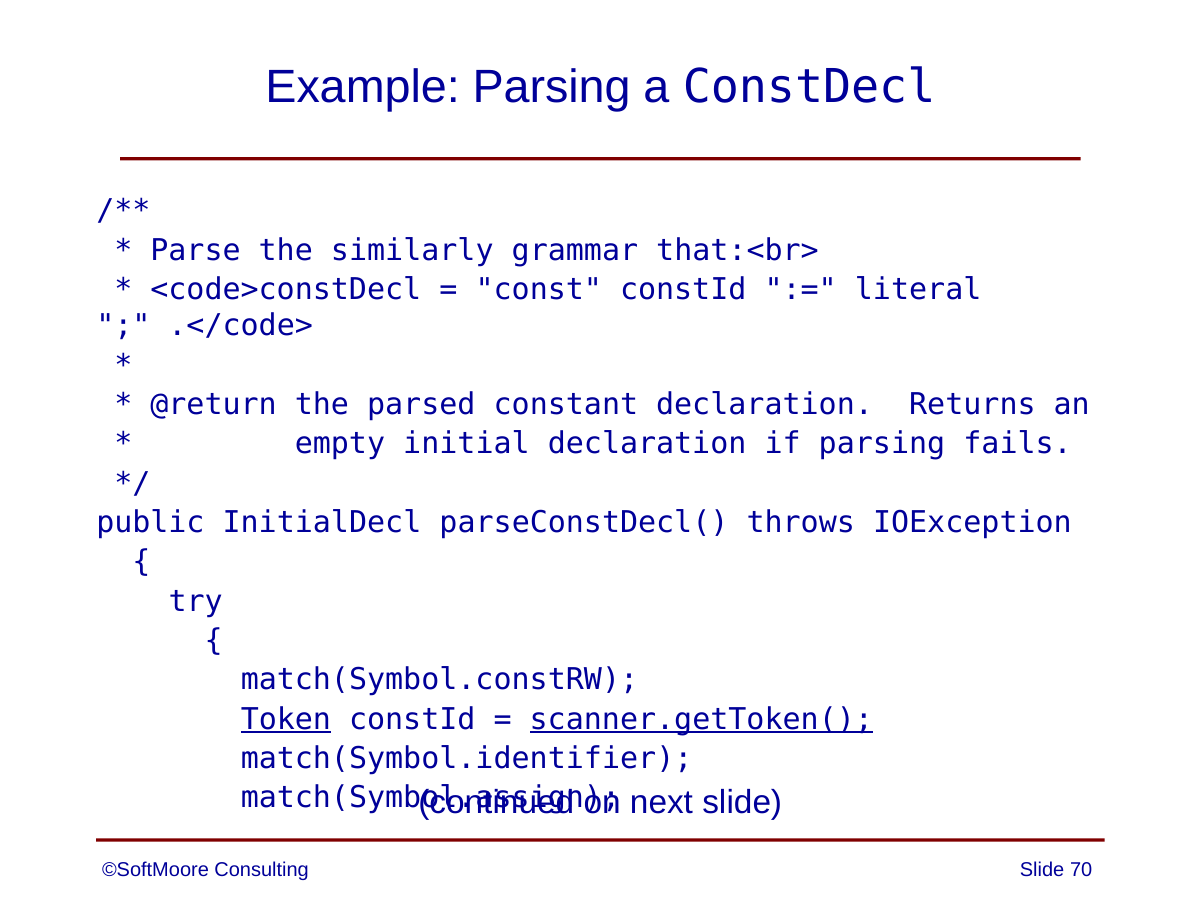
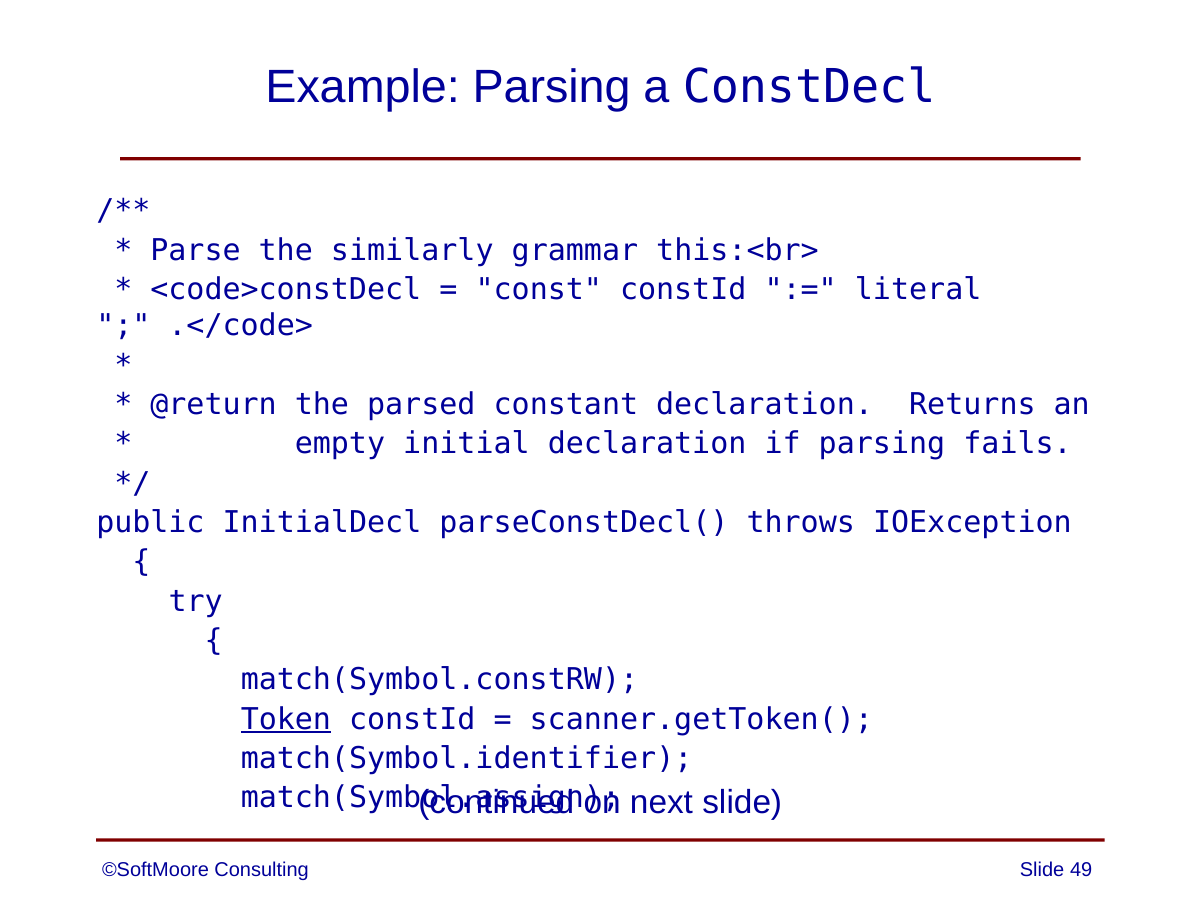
that:<br>: that:<br> -> this:<br>
scanner.getToken( underline: present -> none
70: 70 -> 49
